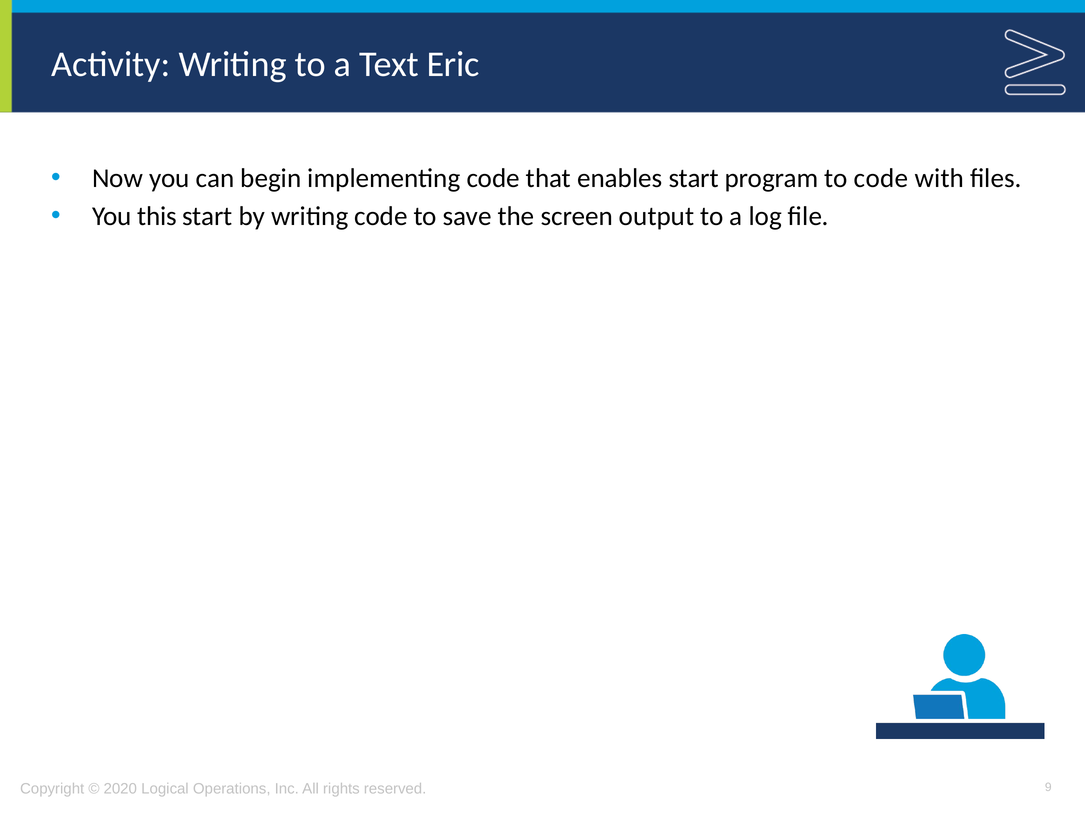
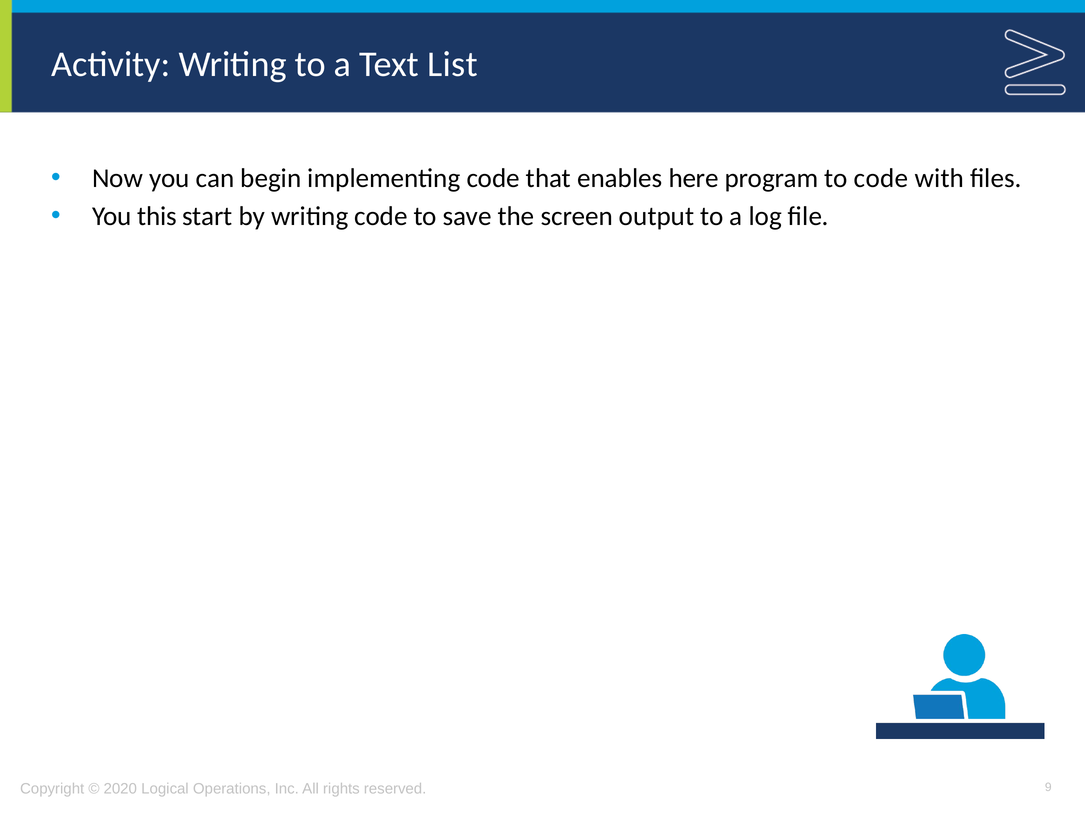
Eric: Eric -> List
enables start: start -> here
